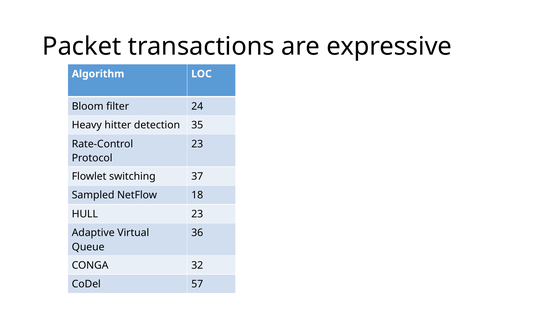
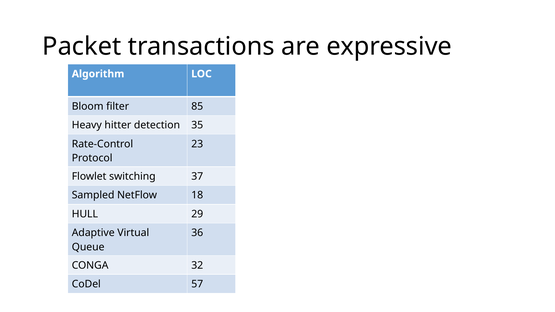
24: 24 -> 85
HULL 23: 23 -> 29
